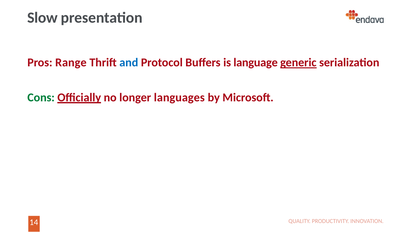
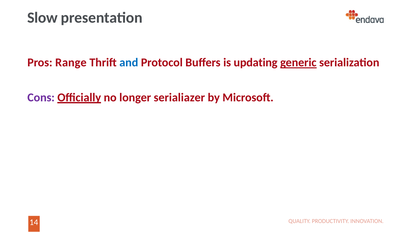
language: language -> updating
Cons colour: green -> purple
languages: languages -> serialiazer
